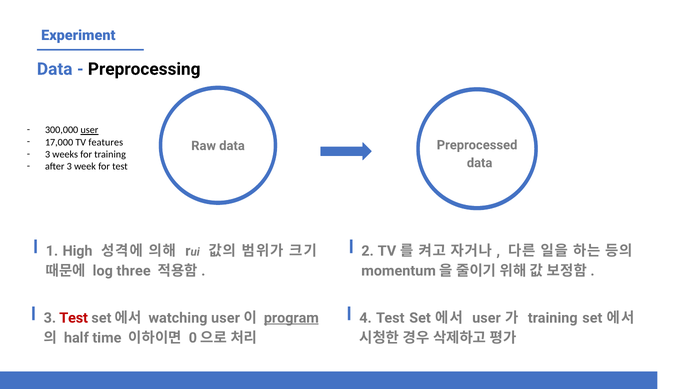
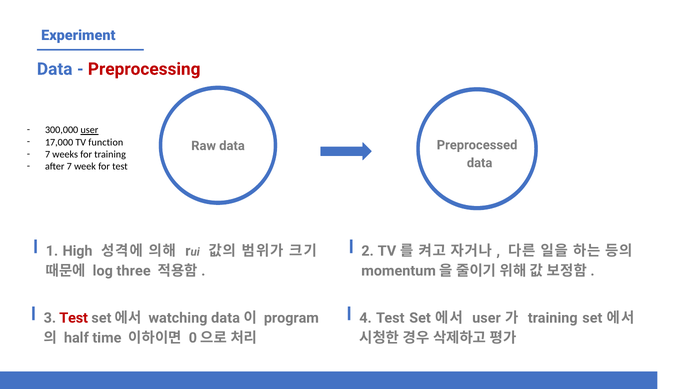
Preprocessing colour: black -> red
features: features -> function
3 at (48, 154): 3 -> 7
after 3: 3 -> 7
watching user: user -> data
program underline: present -> none
